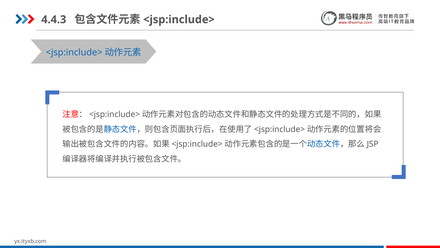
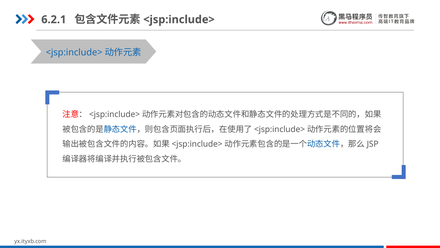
4.4.3: 4.4.3 -> 6.2.1
